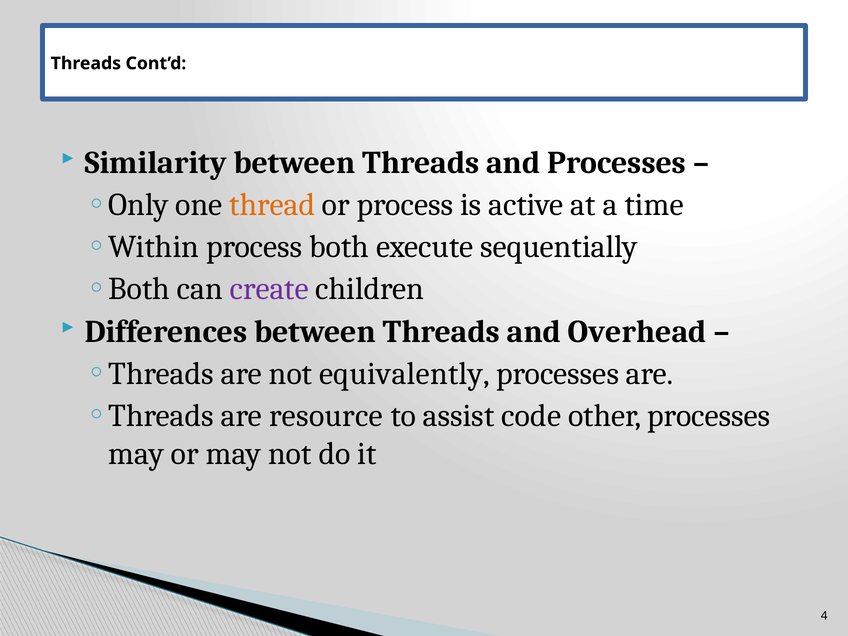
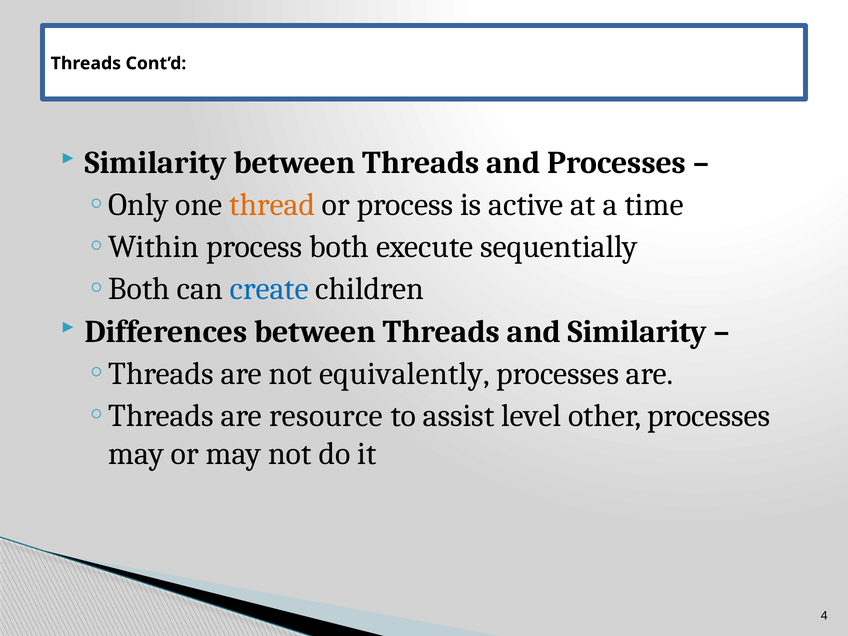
create colour: purple -> blue
and Overhead: Overhead -> Similarity
code: code -> level
